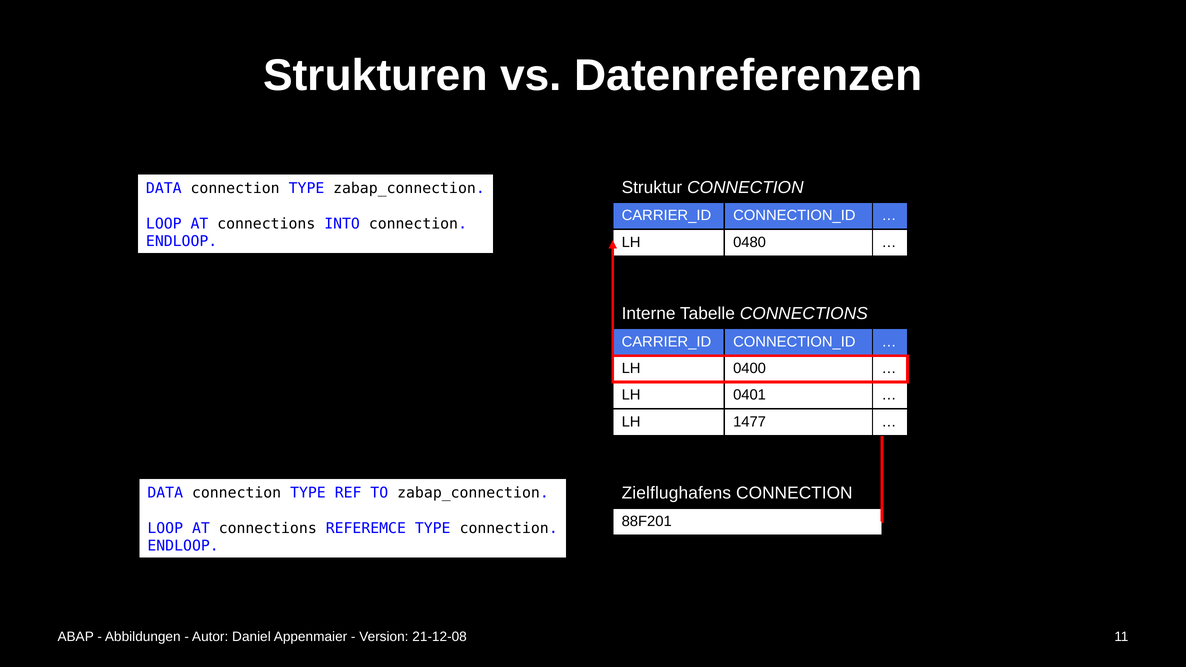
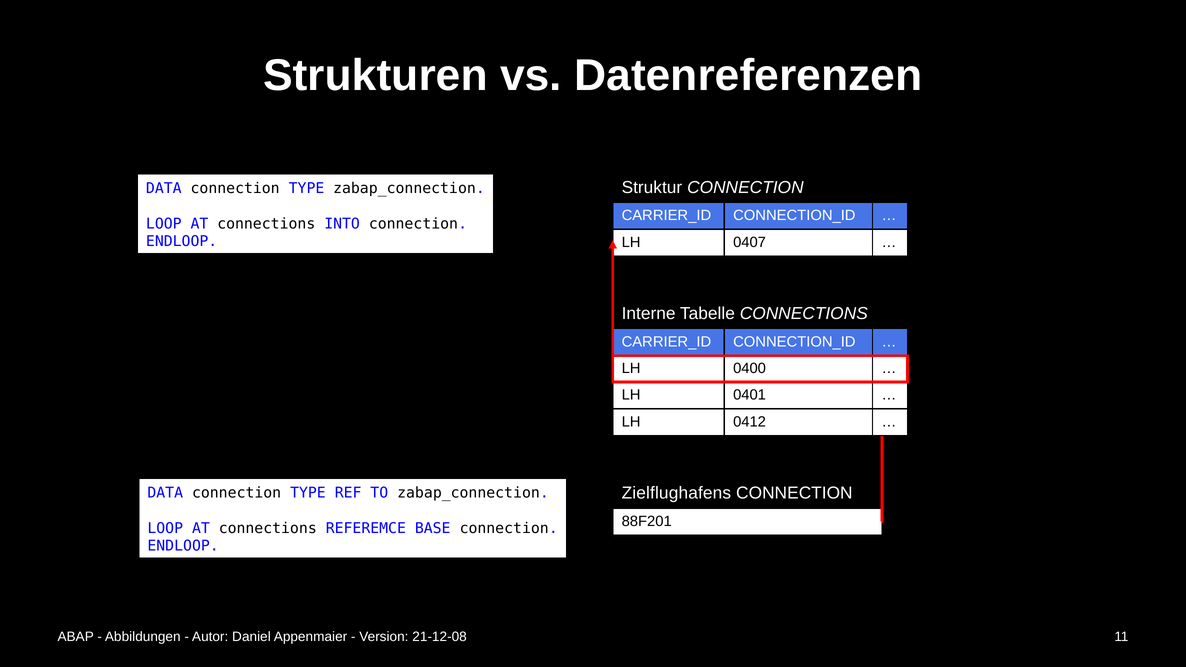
0480: 0480 -> 0407
1477: 1477 -> 0412
REFEREMCE TYPE: TYPE -> BASE
